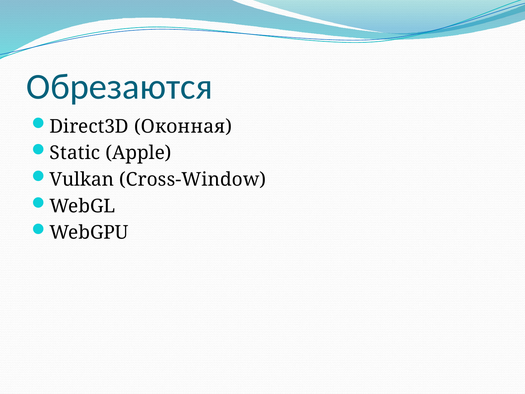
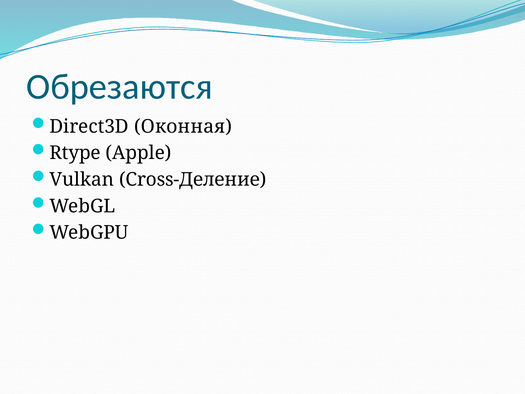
Static: Static -> Rtype
Cross-Window: Cross-Window -> Cross-Деление
